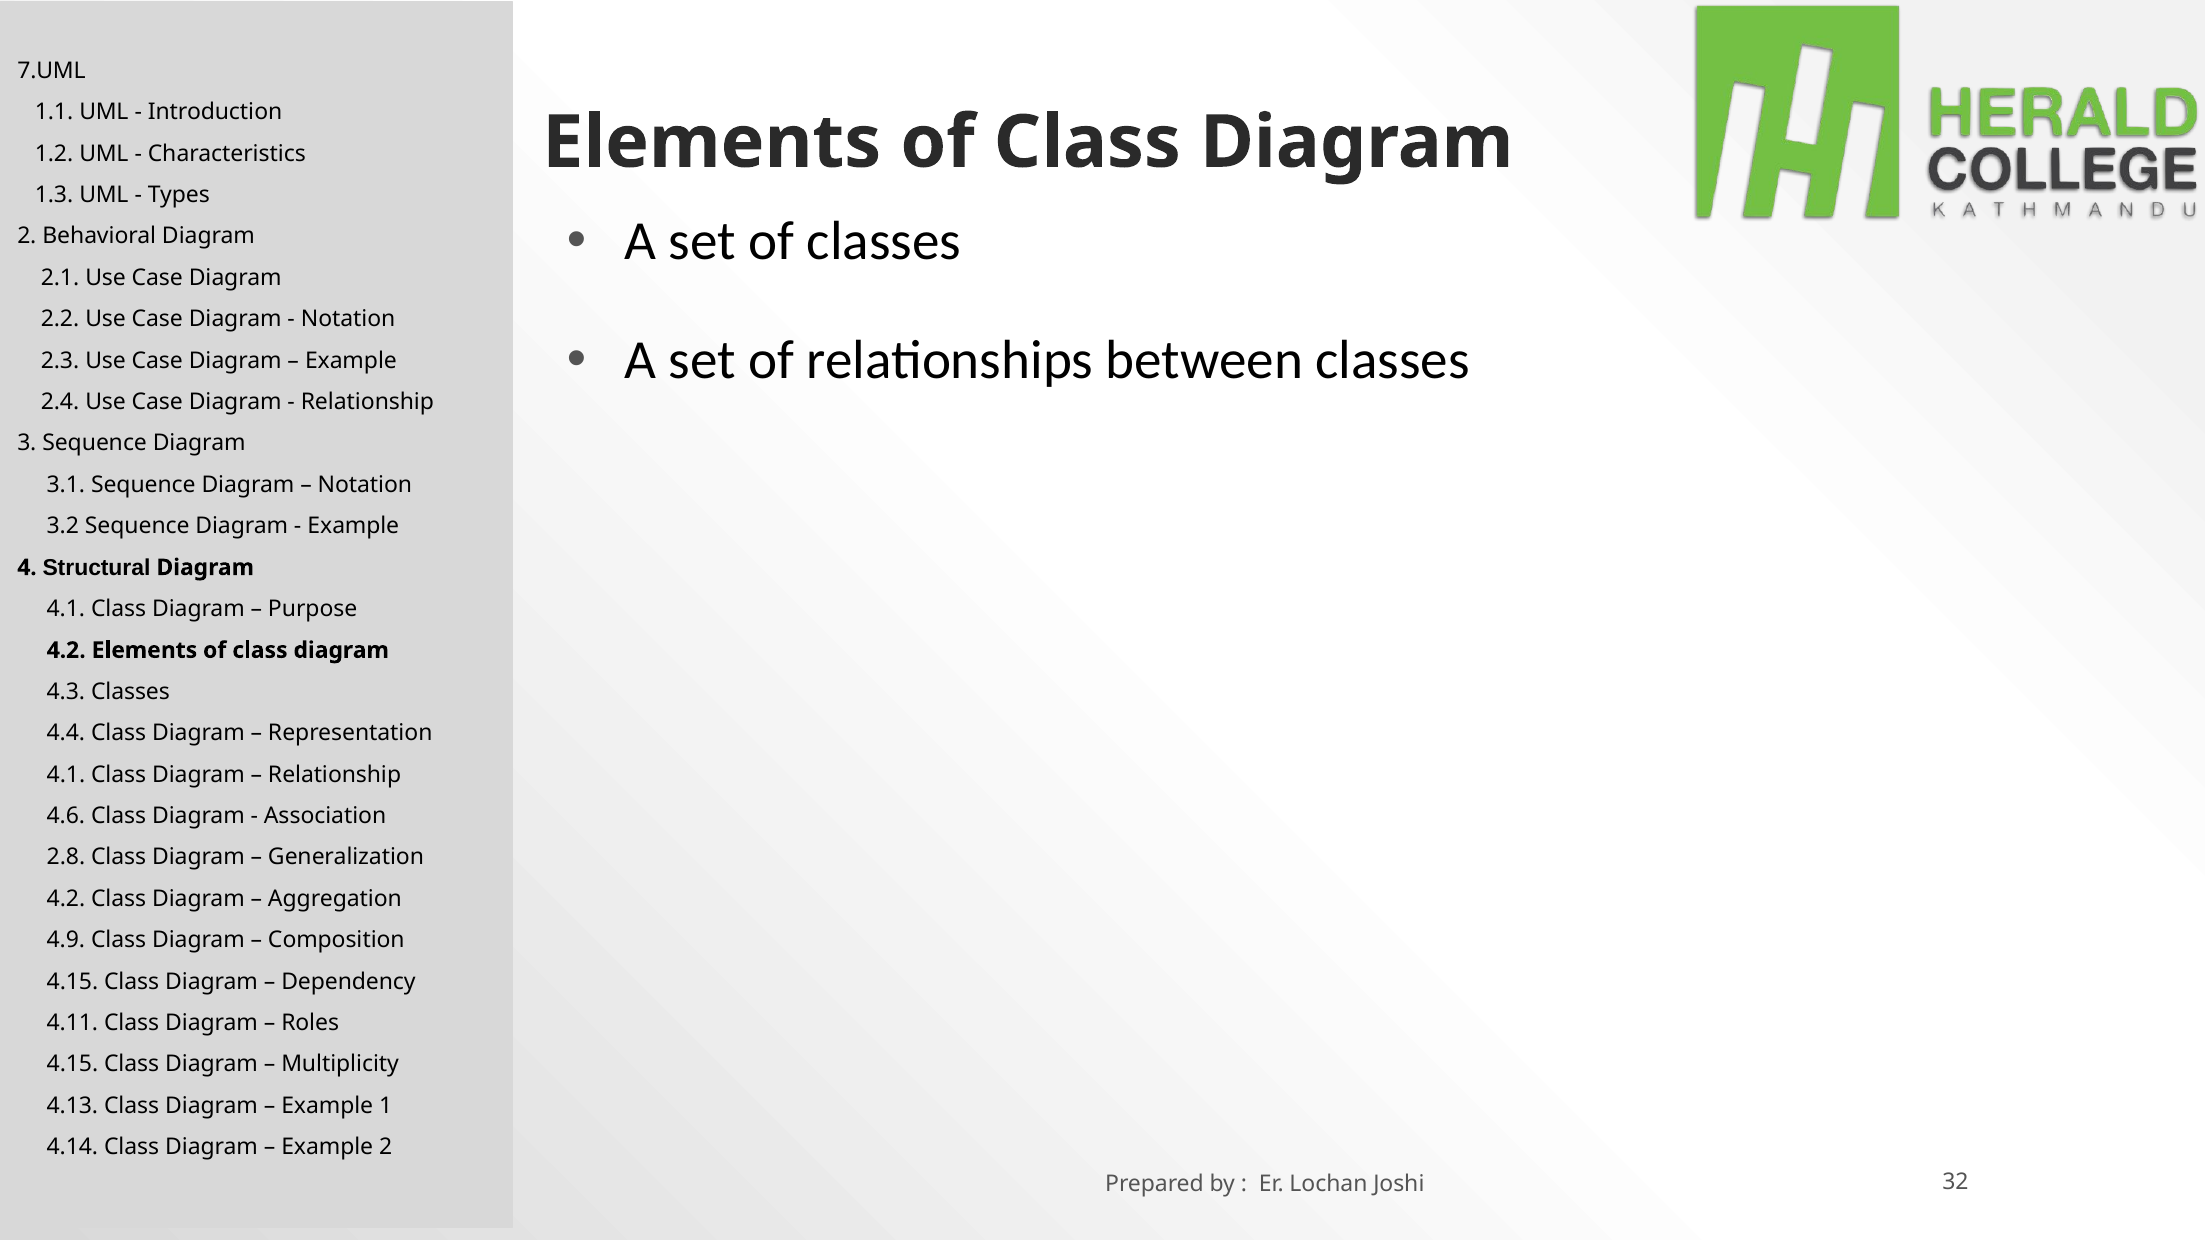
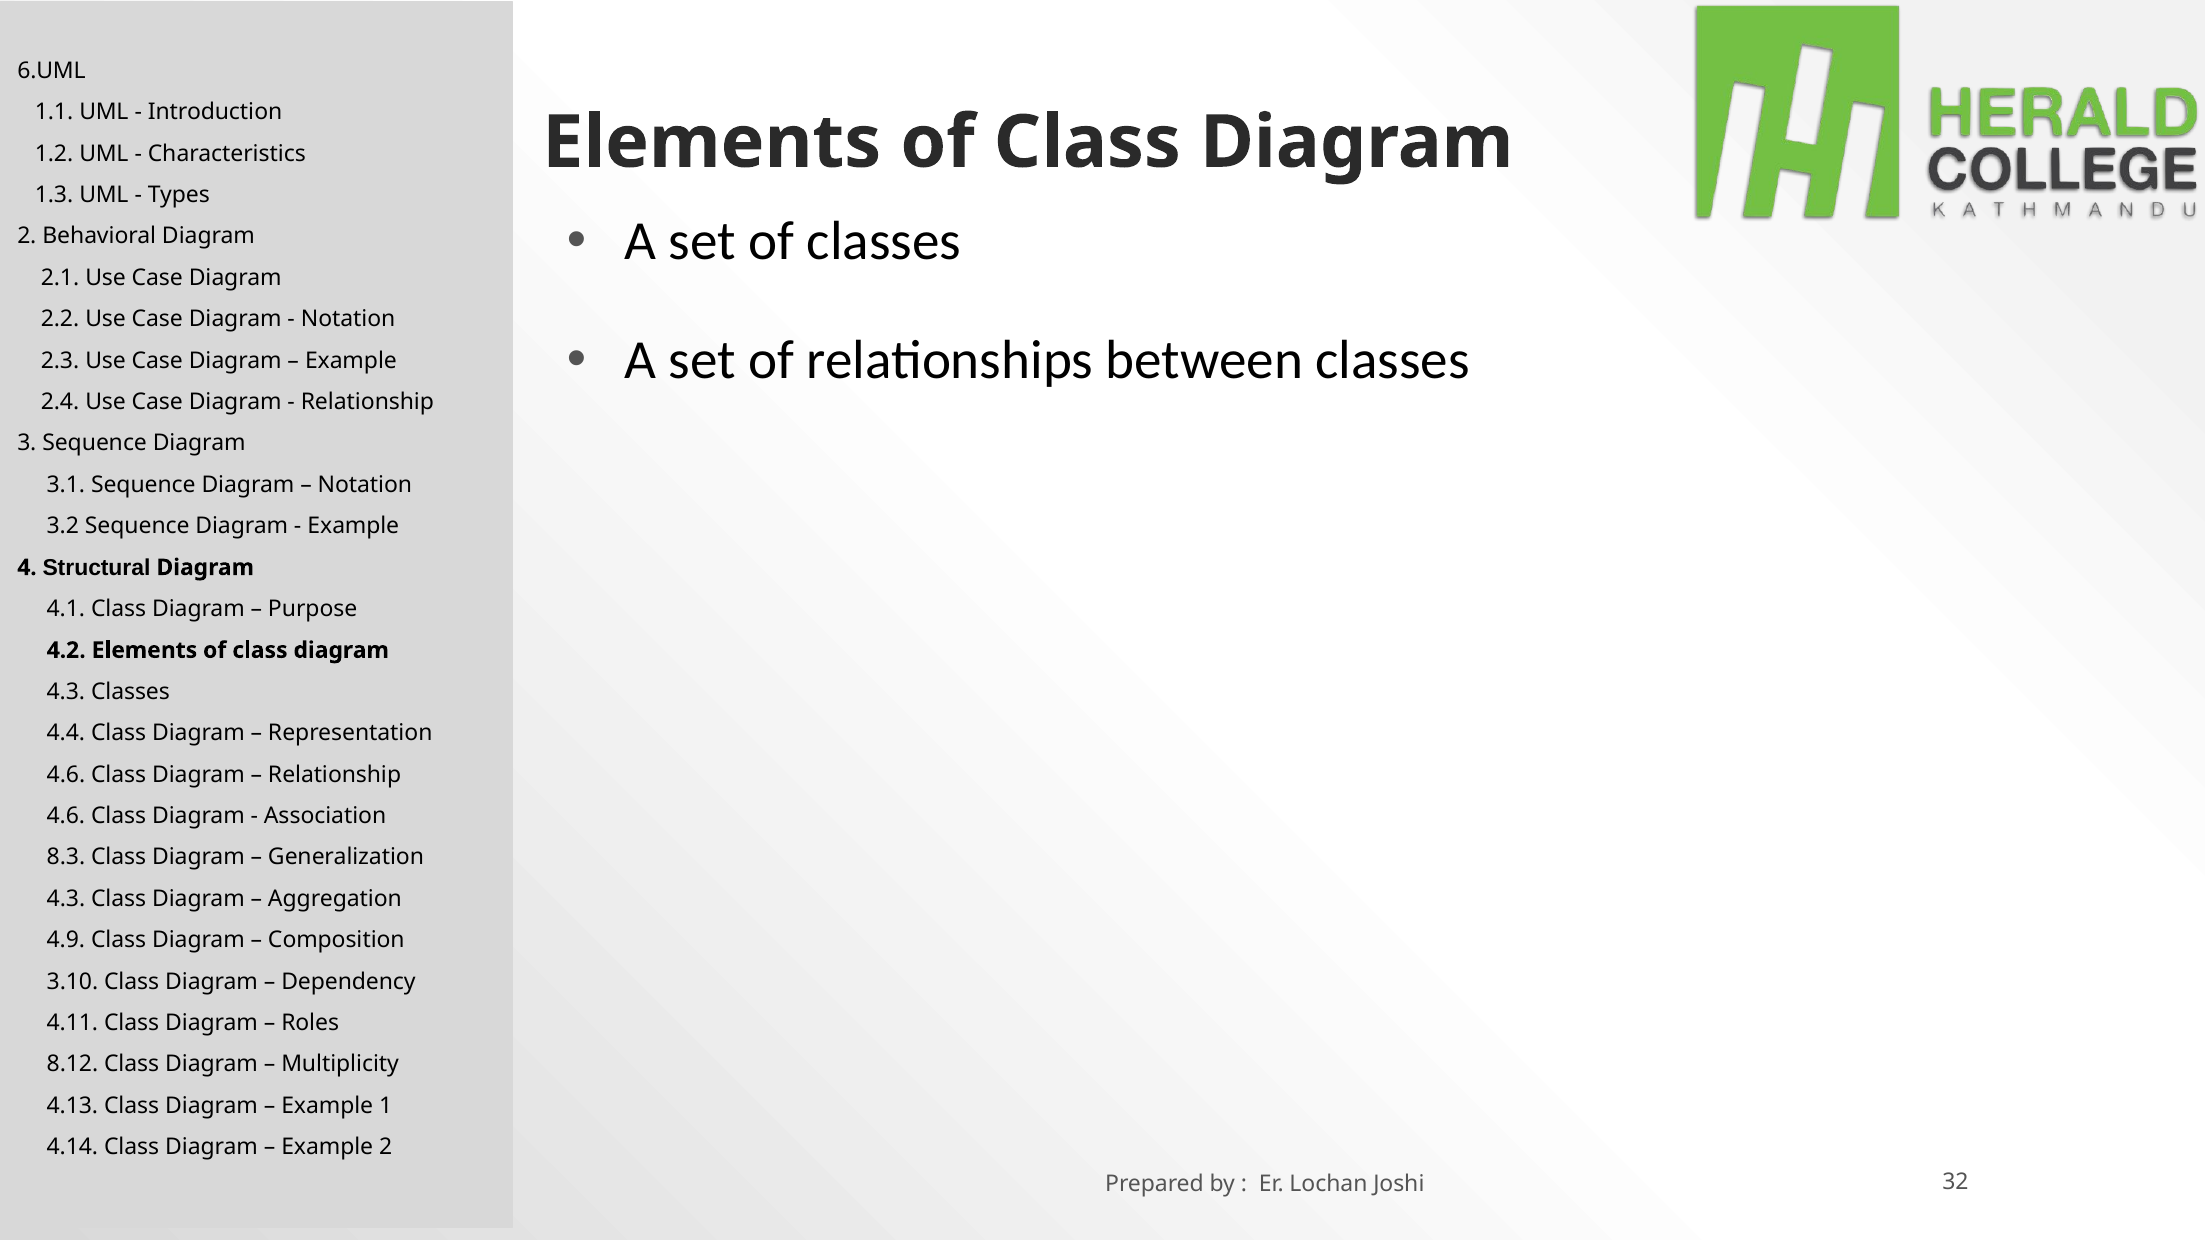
7.UML: 7.UML -> 6.UML
4.1 at (66, 775): 4.1 -> 4.6
2.8: 2.8 -> 8.3
4.2 at (66, 899): 4.2 -> 4.3
4.15 at (72, 982): 4.15 -> 3.10
4.15 at (72, 1064): 4.15 -> 8.12
